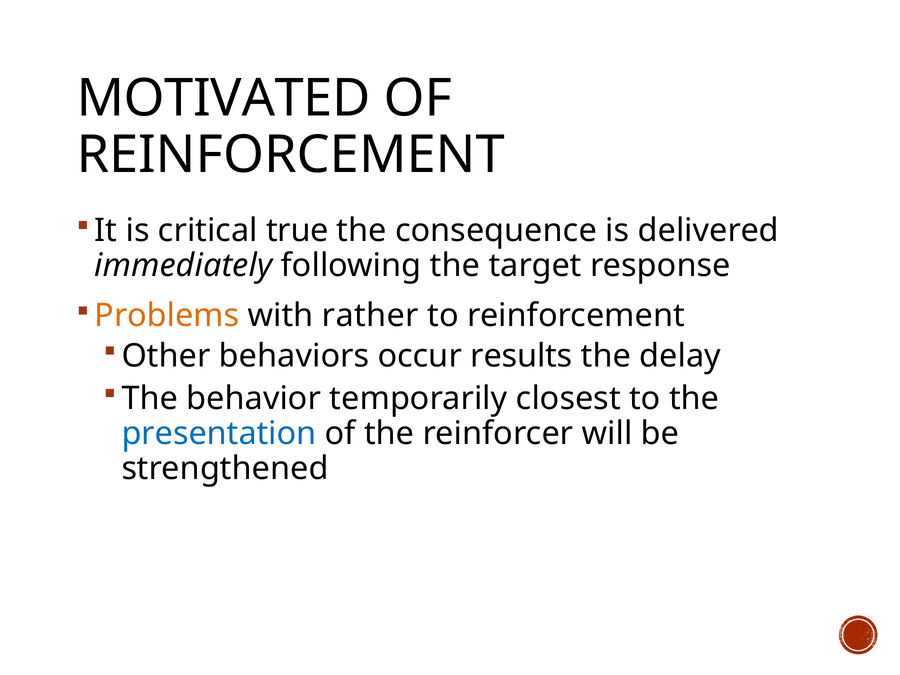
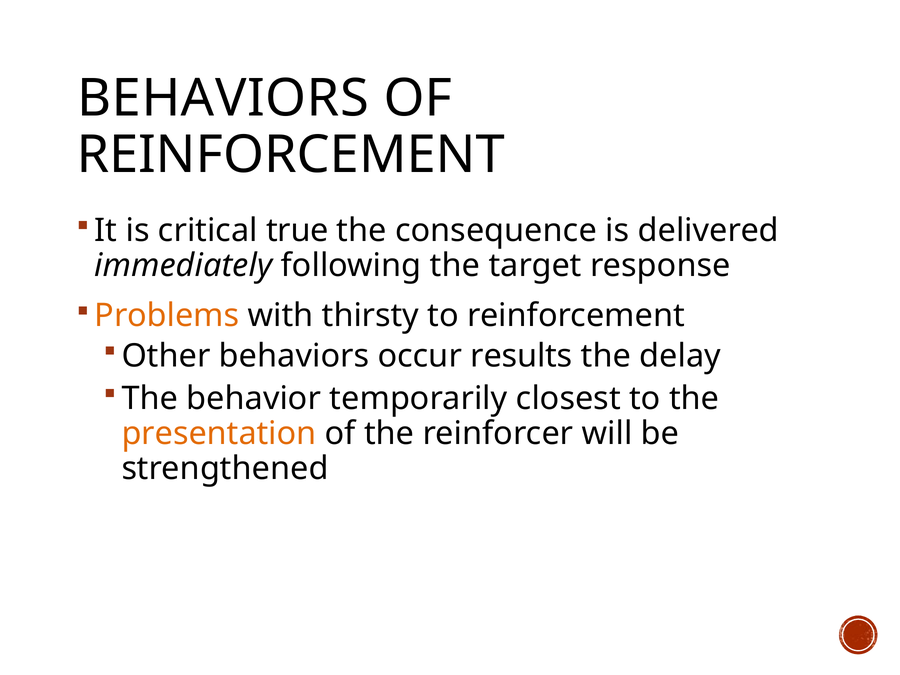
MOTIVATED at (224, 98): MOTIVATED -> BEHAVIORS
rather: rather -> thirsty
presentation colour: blue -> orange
